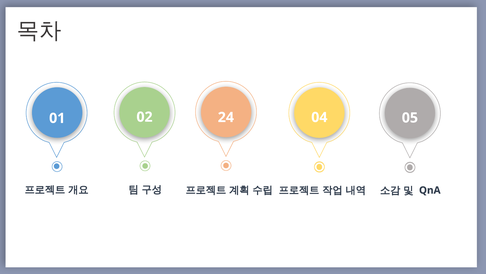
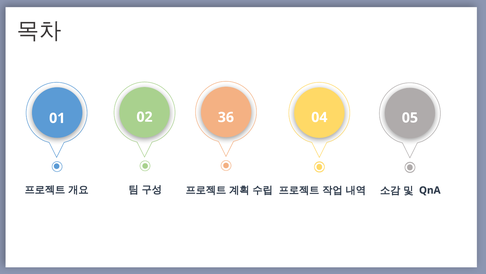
24: 24 -> 36
